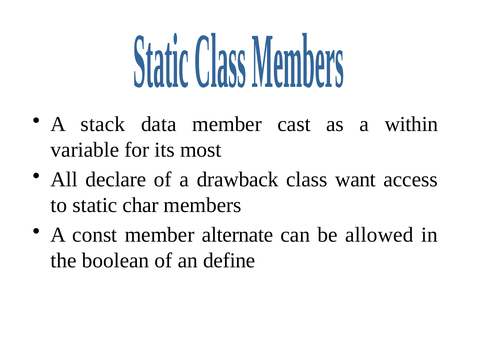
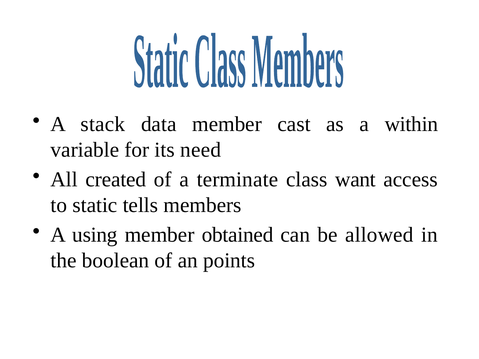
most: most -> need
declare: declare -> created
drawback: drawback -> terminate
char: char -> tells
const: const -> using
alternate: alternate -> obtained
define: define -> points
